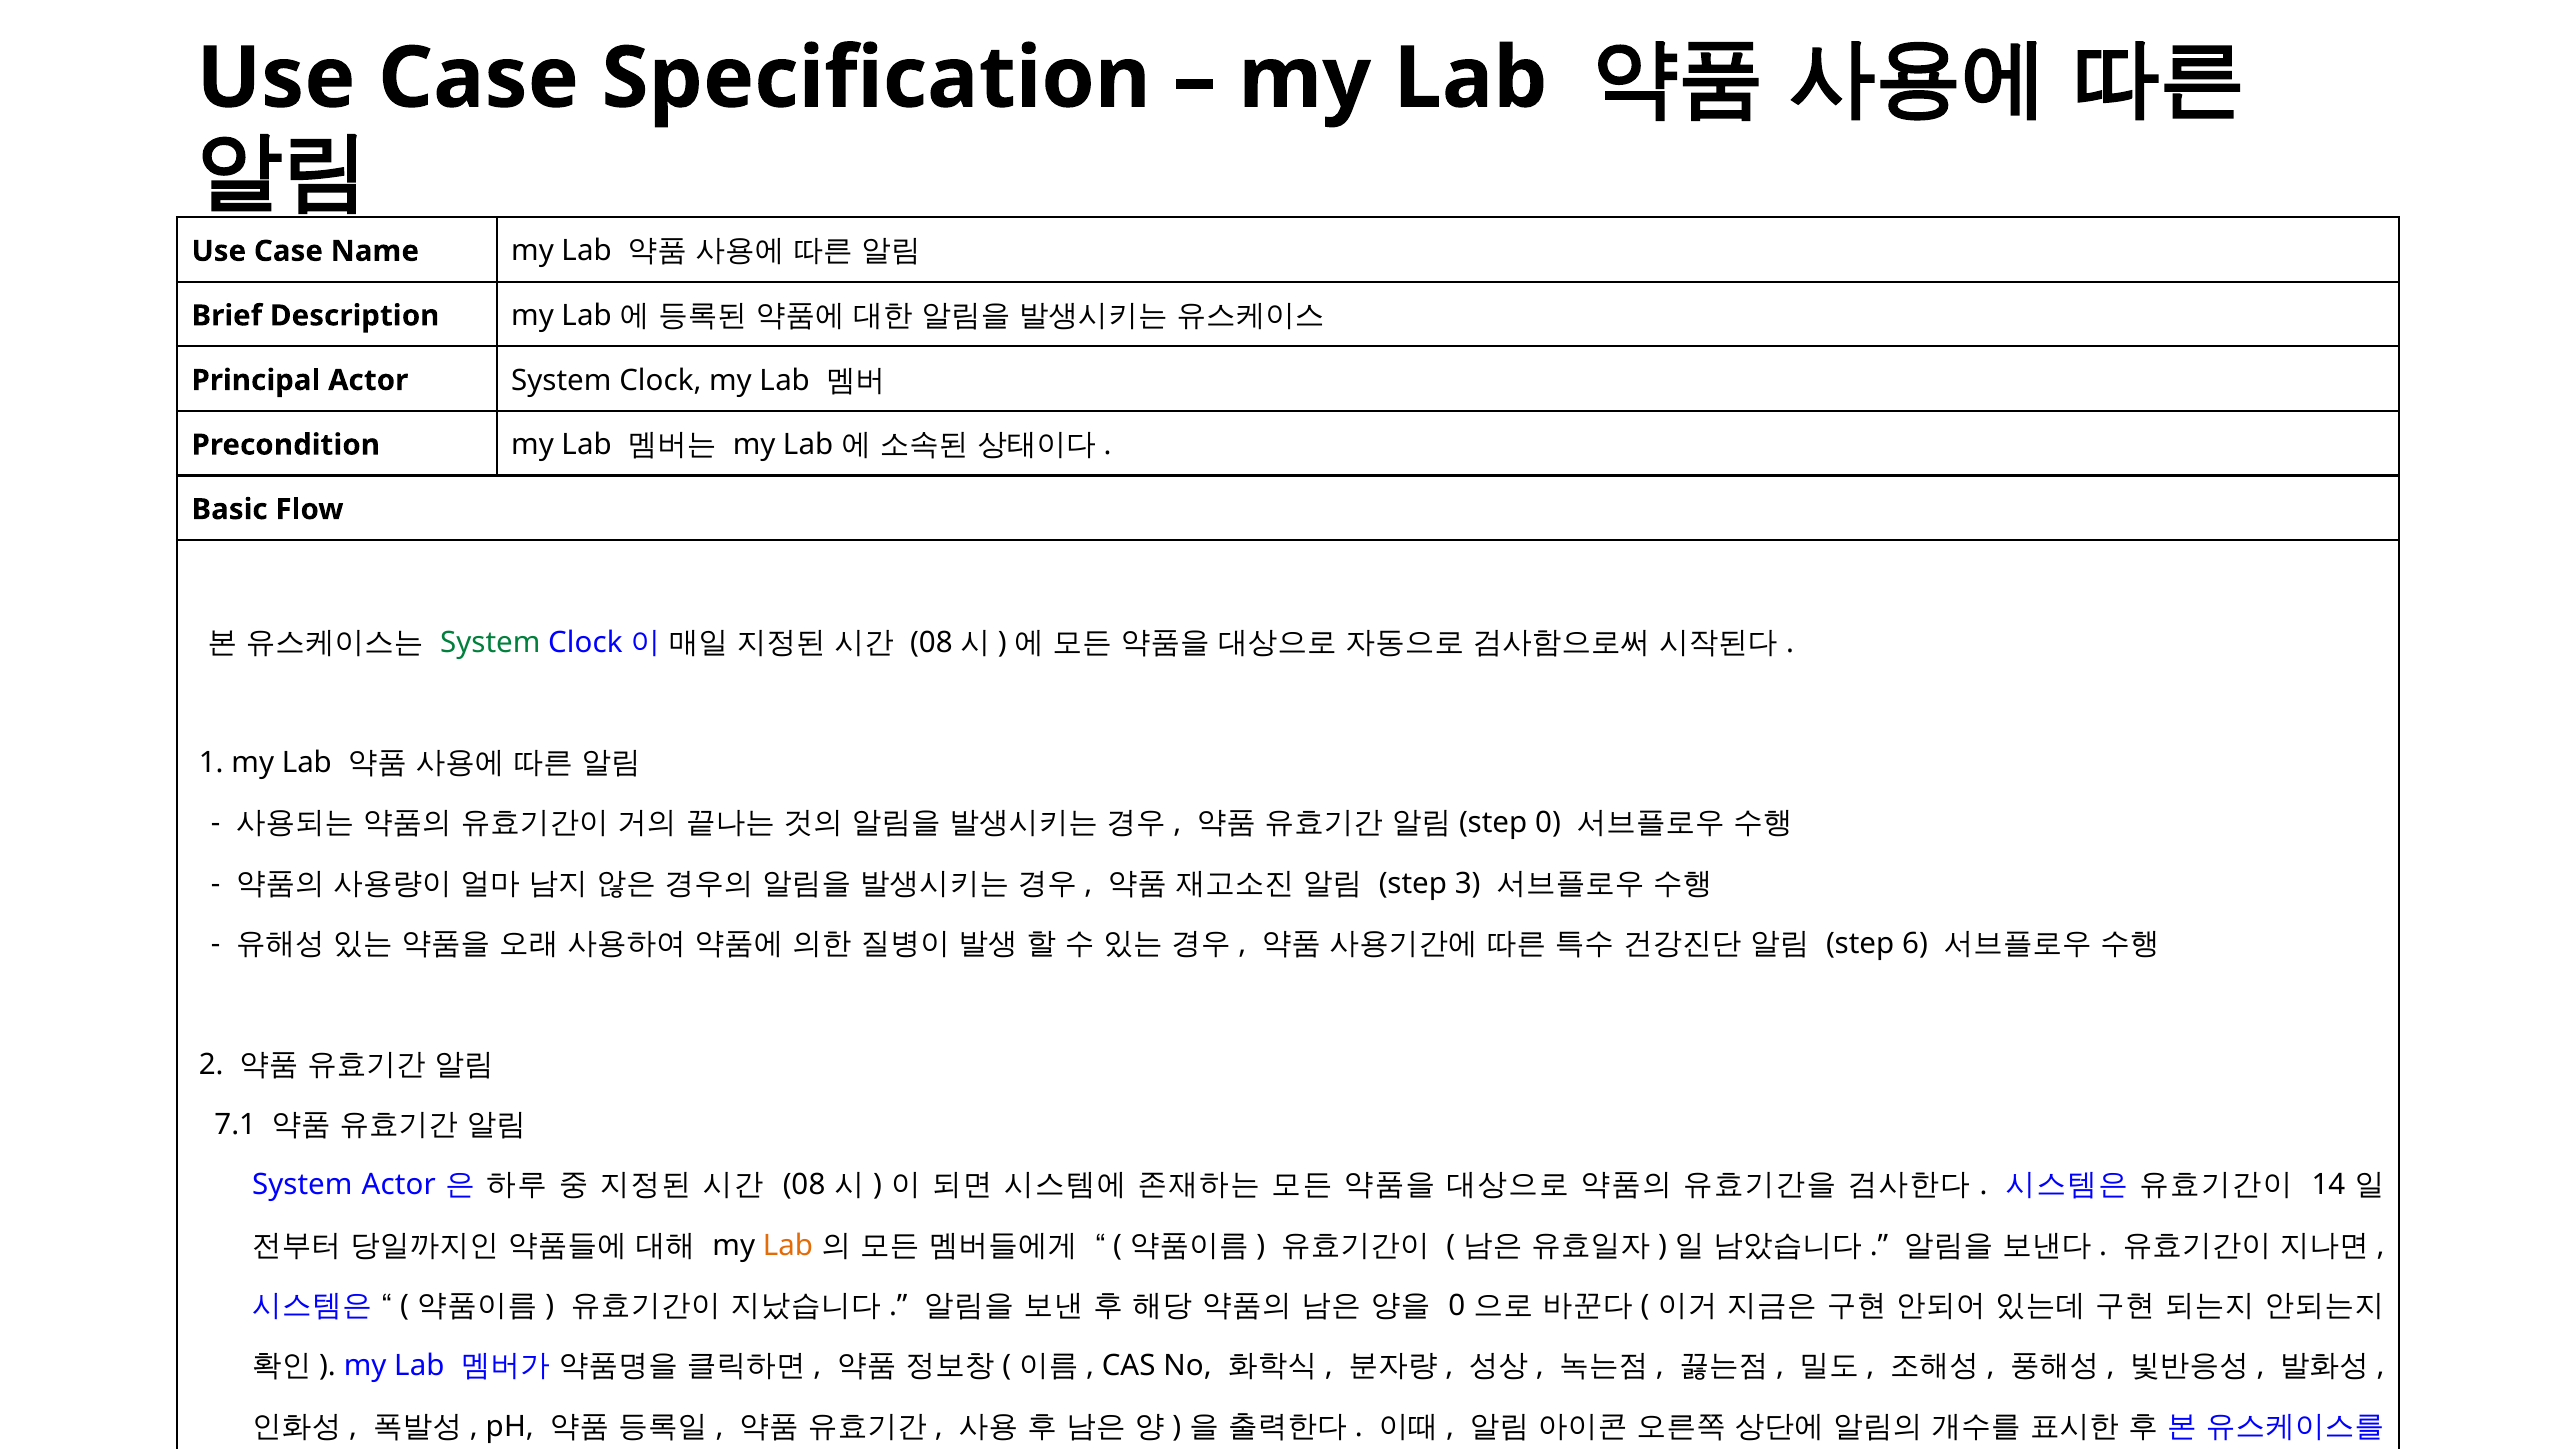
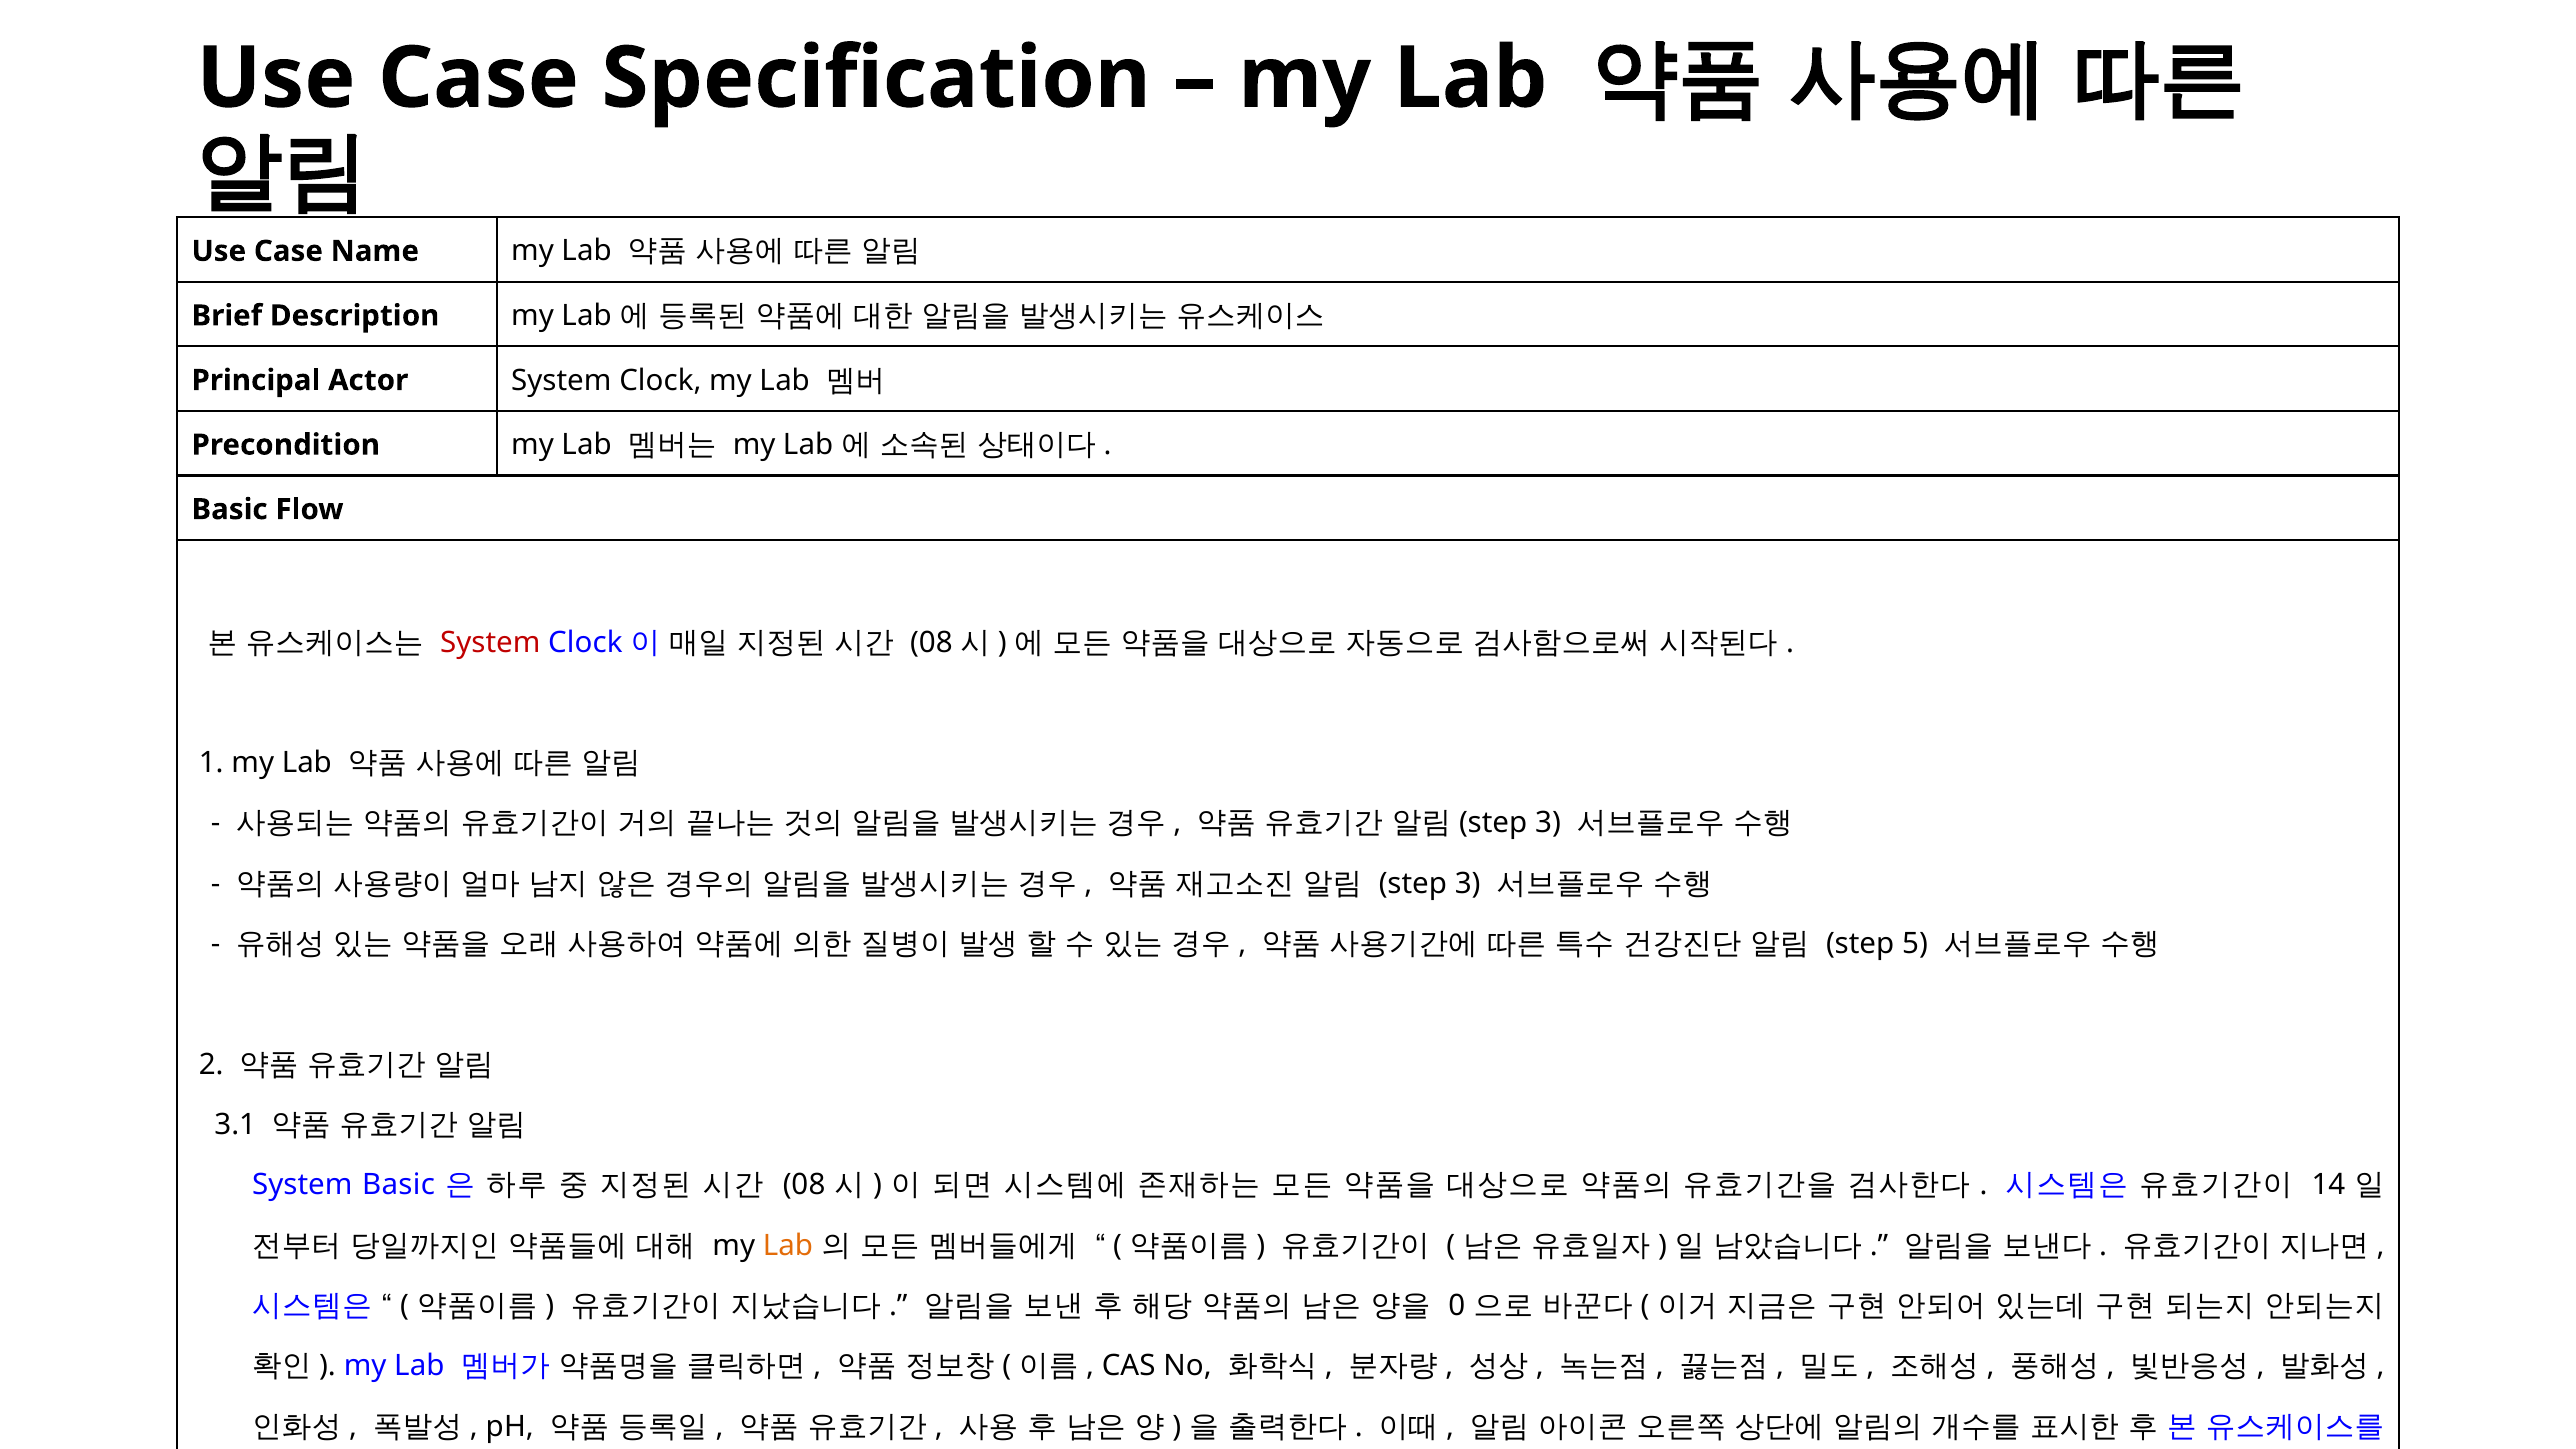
System at (490, 642) colour: green -> red
0 at (1548, 823): 0 -> 3
6: 6 -> 5
7.1: 7.1 -> 3.1
System Actor: Actor -> Basic
